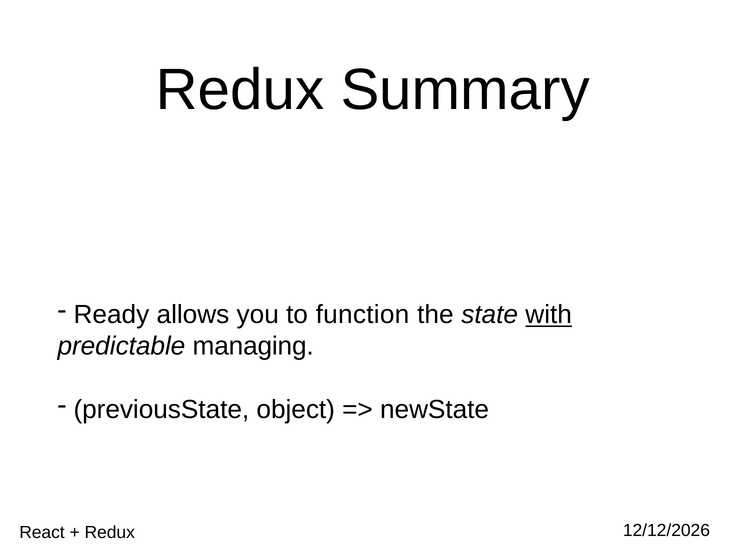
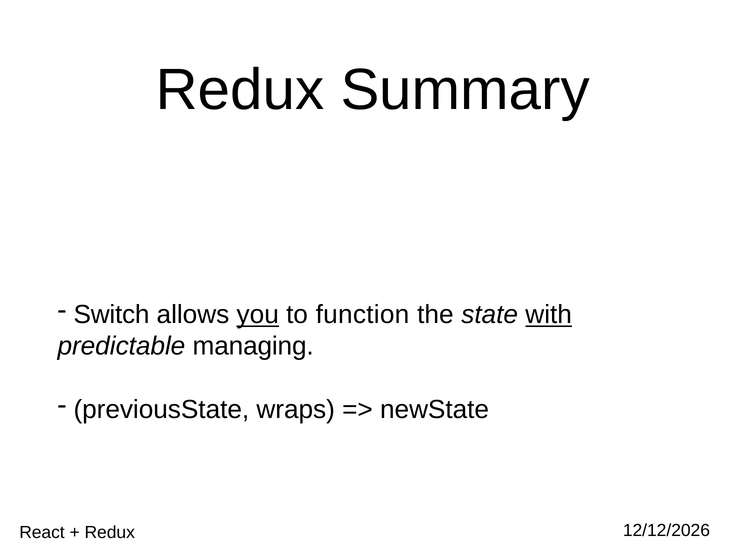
Ready: Ready -> Switch
you underline: none -> present
object: object -> wraps
